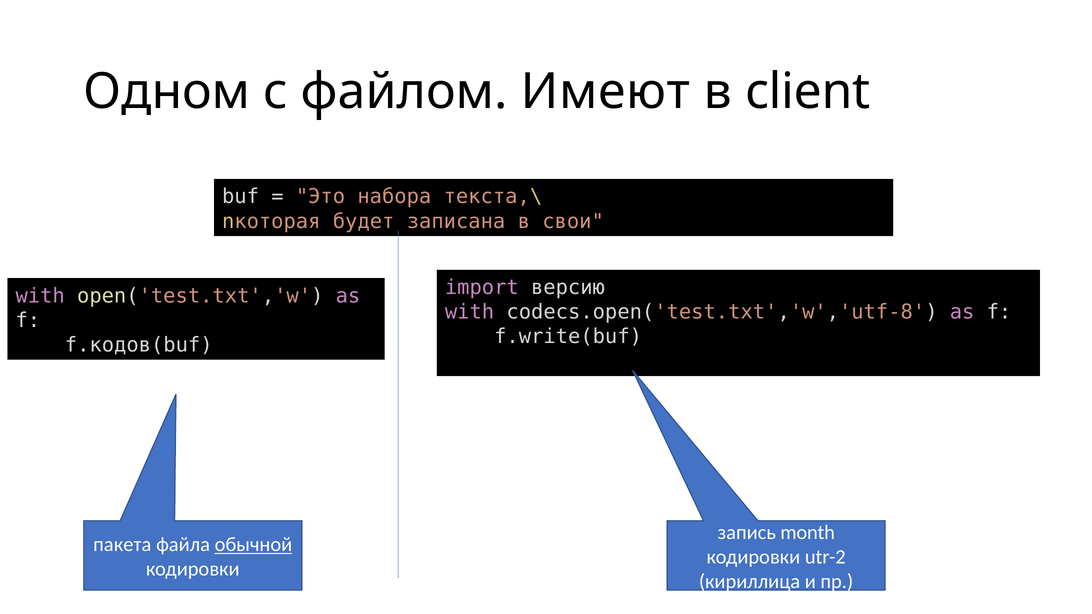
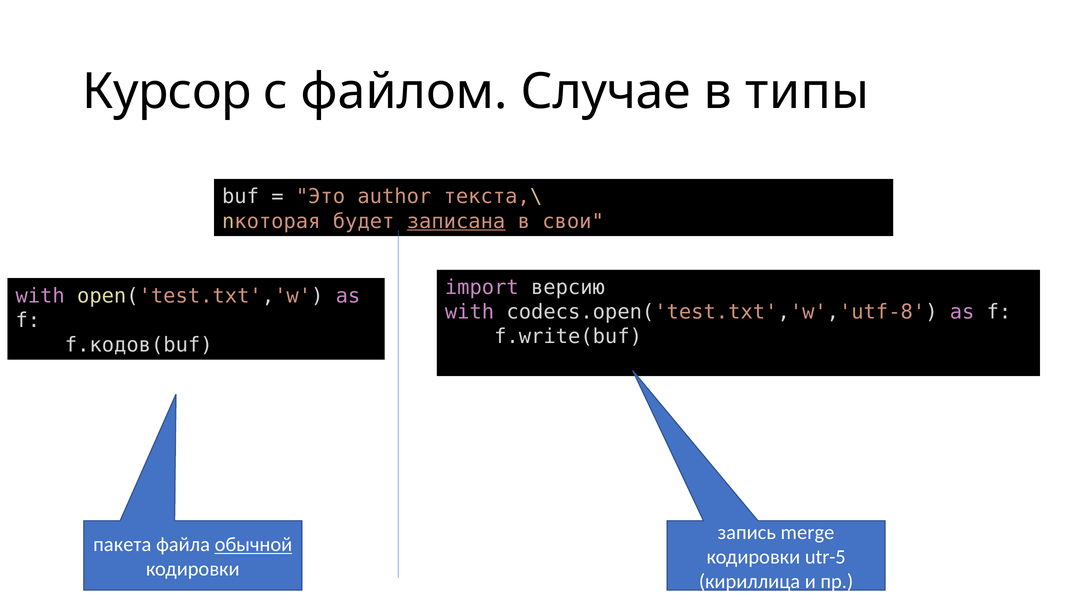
Одном: Одном -> Курсор
Имеют: Имеют -> Случае
client: client -> типы
набора: набора -> author
записана underline: none -> present
month: month -> merge
utr-2: utr-2 -> utr-5
